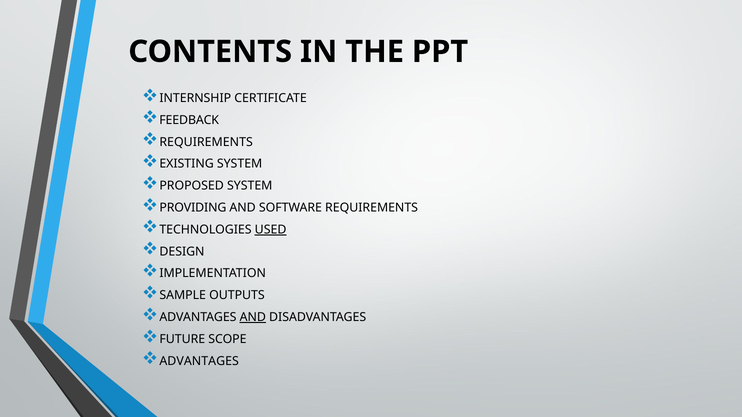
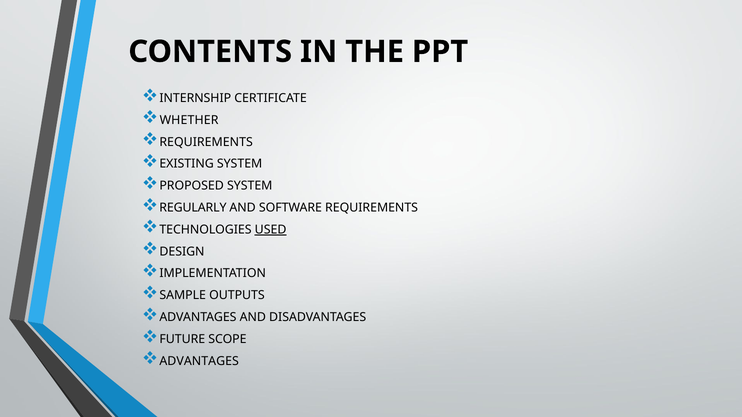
FEEDBACK: FEEDBACK -> WHETHER
PROVIDING: PROVIDING -> REGULARLY
AND at (253, 318) underline: present -> none
